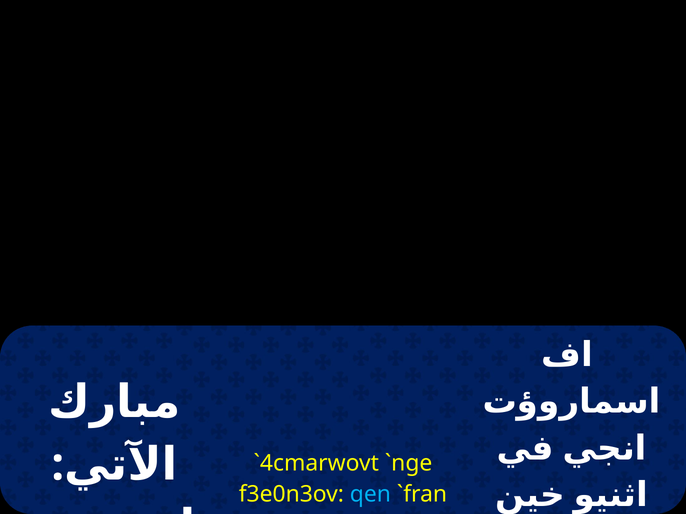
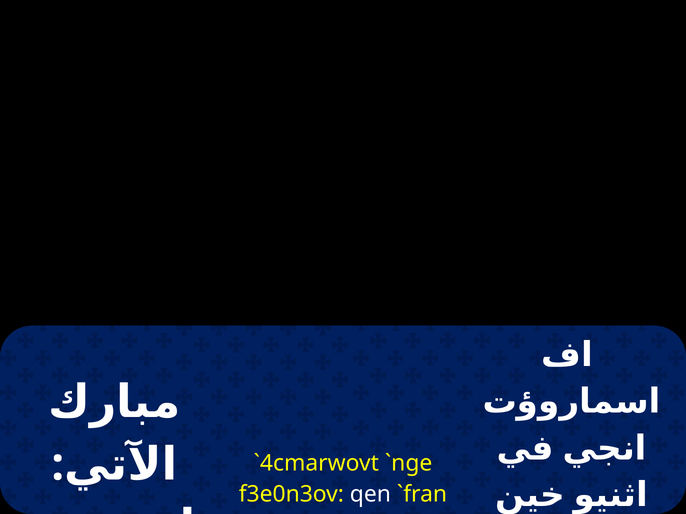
qen colour: light blue -> white
